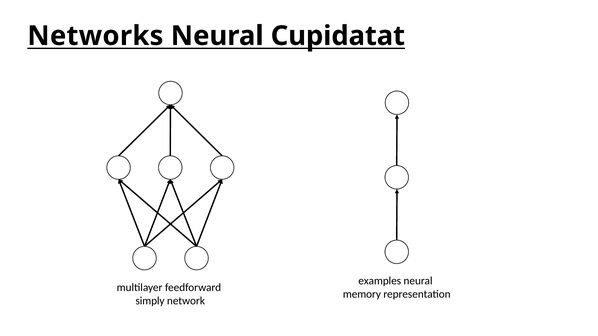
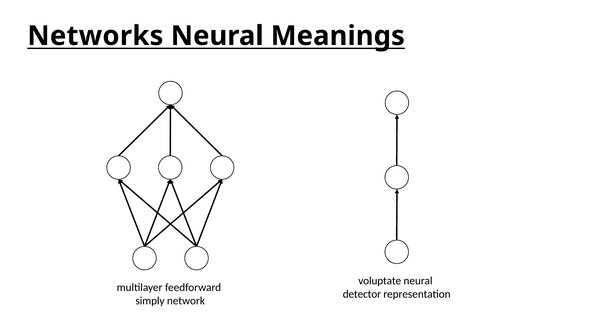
Cupidatat: Cupidatat -> Meanings
examples: examples -> voluptate
memory: memory -> detector
